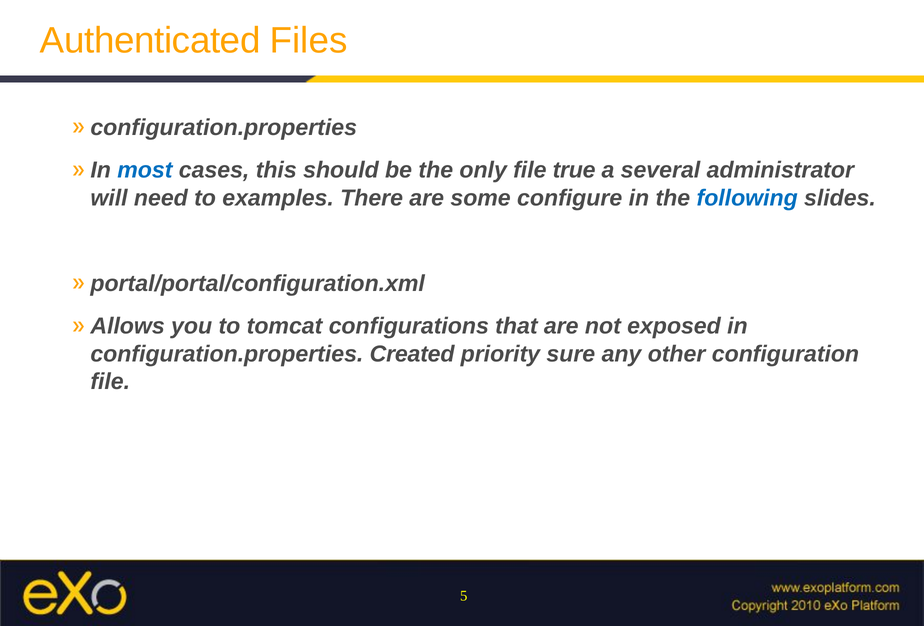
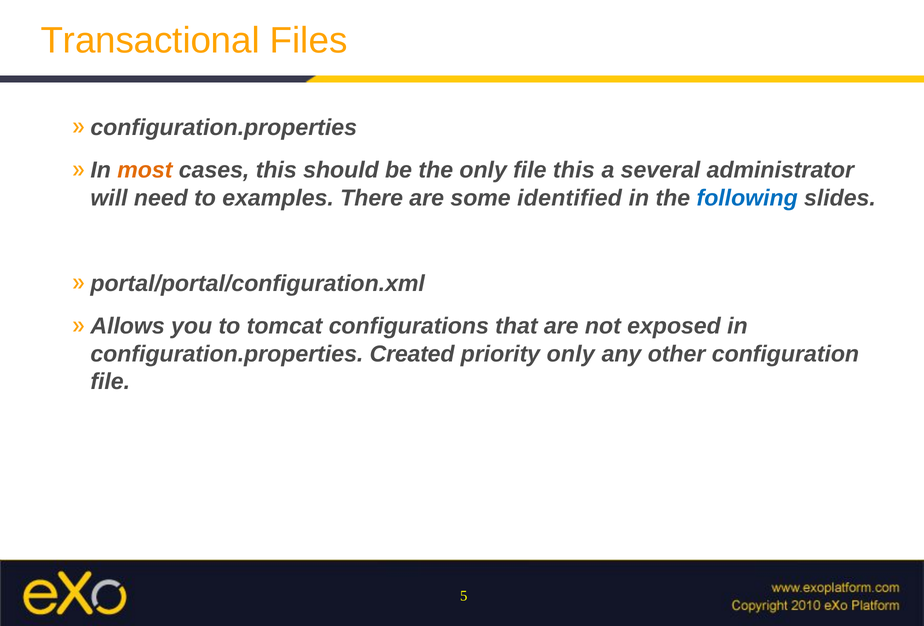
Authenticated: Authenticated -> Transactional
most colour: blue -> orange
file true: true -> this
configure: configure -> identified
priority sure: sure -> only
